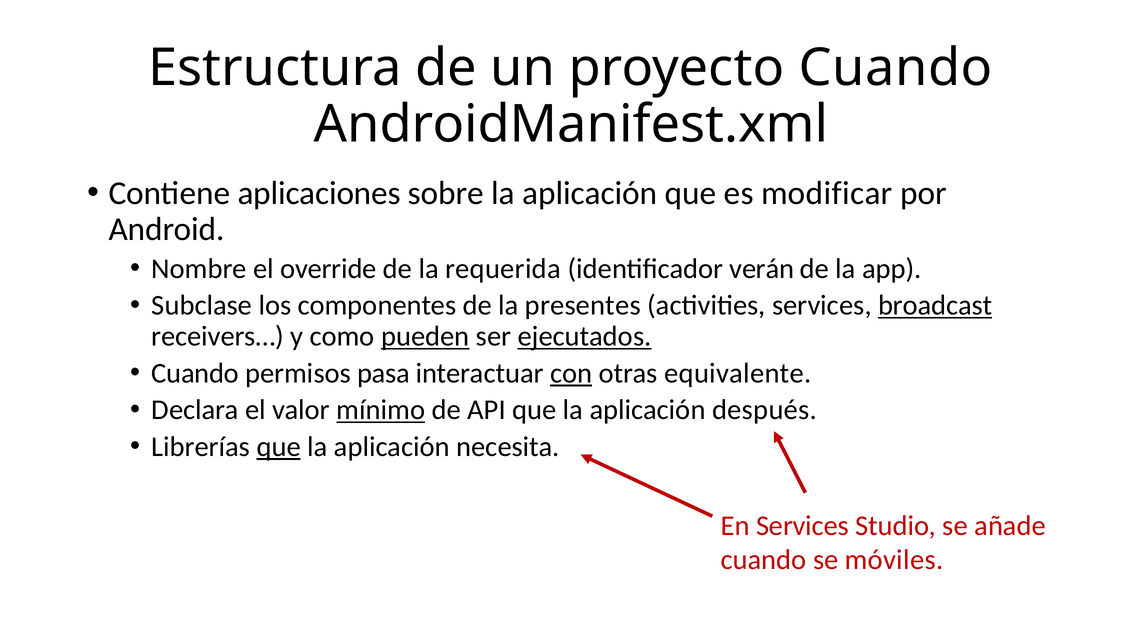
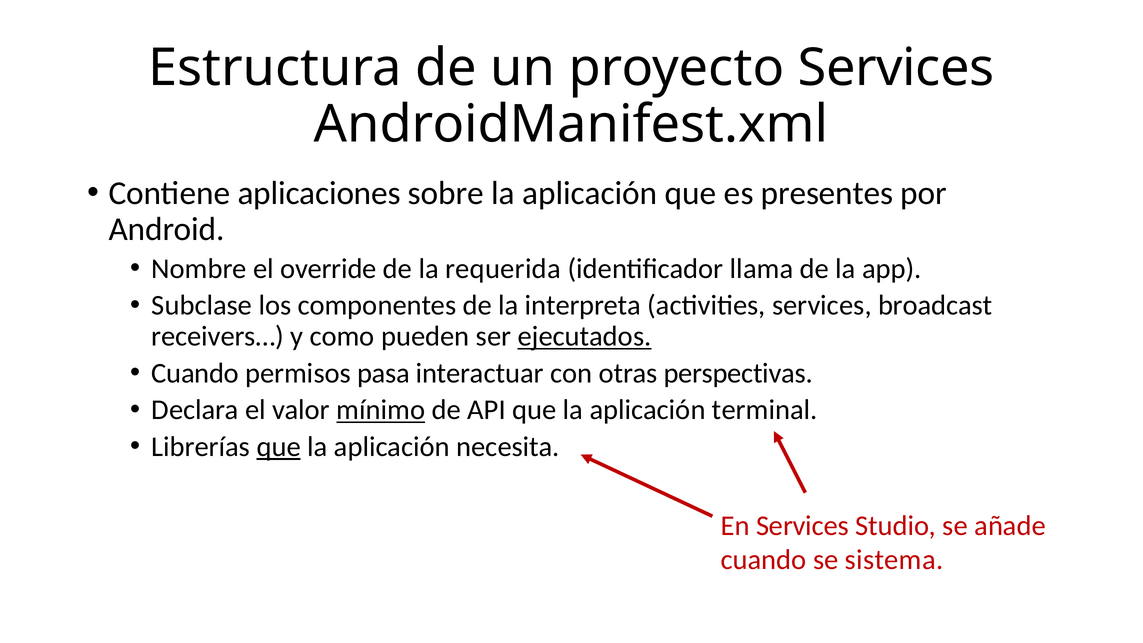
proyecto Cuando: Cuando -> Services
modificar: modificar -> presentes
verán: verán -> llama
presentes: presentes -> interpreta
broadcast underline: present -> none
pueden underline: present -> none
con underline: present -> none
equivalente: equivalente -> perspectivas
después: después -> terminal
móviles: móviles -> sistema
